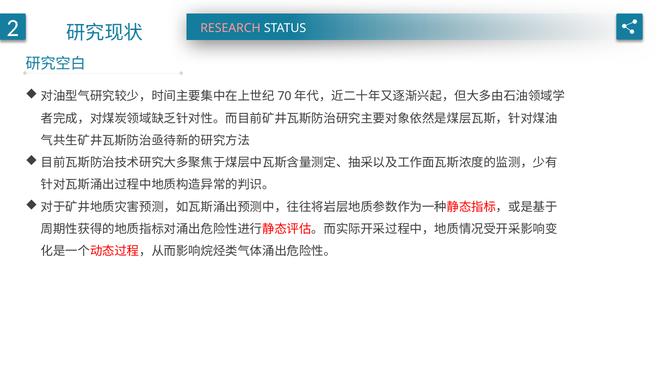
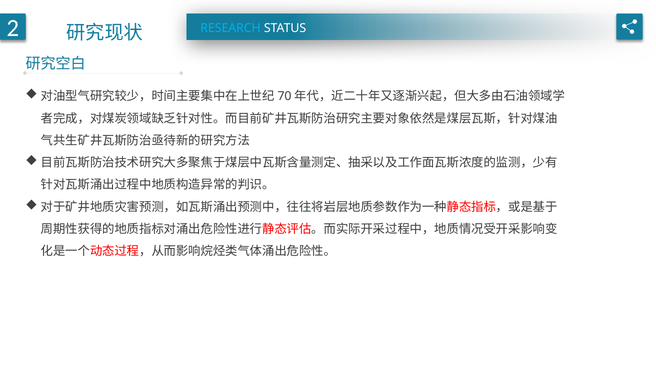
RESEARCH colour: pink -> light blue
